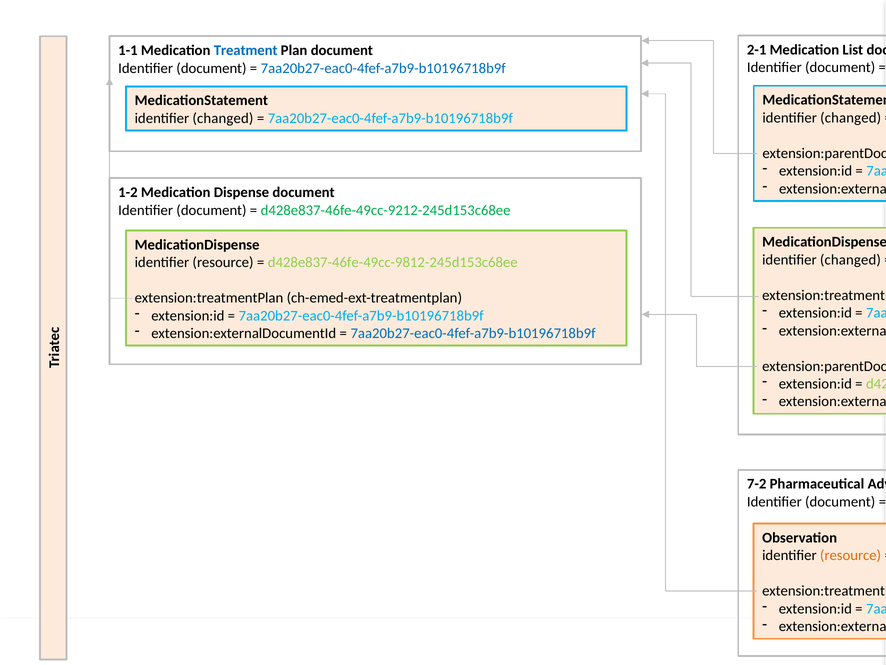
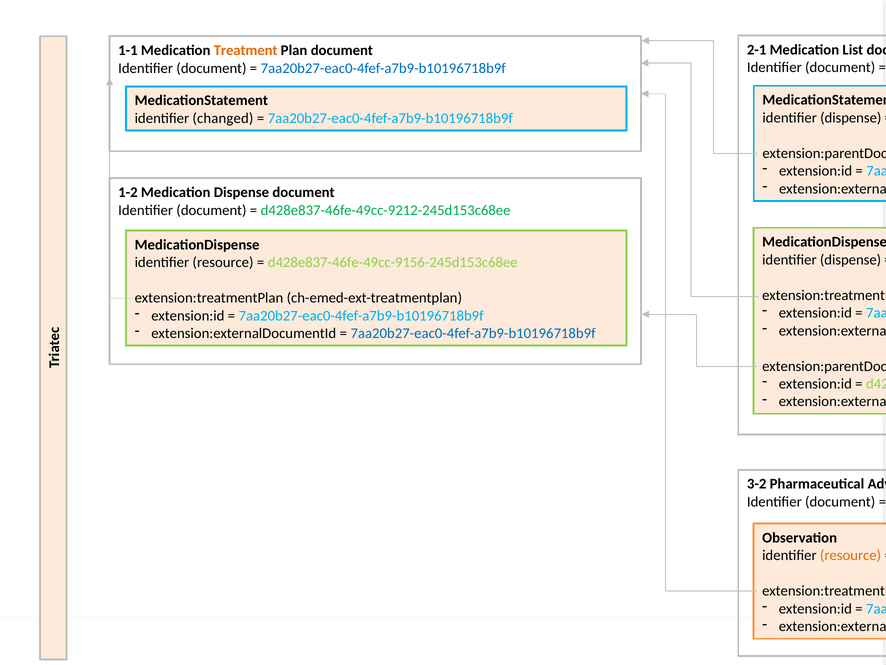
Treatment colour: blue -> orange
changed at (851, 118): changed -> dispense
changed at (850, 260): changed -> dispense
d428e837-46fe-49cc-9812-245d153c68ee: d428e837-46fe-49cc-9812-245d153c68ee -> d428e837-46fe-49cc-9156-245d153c68ee
7-2: 7-2 -> 3-2
